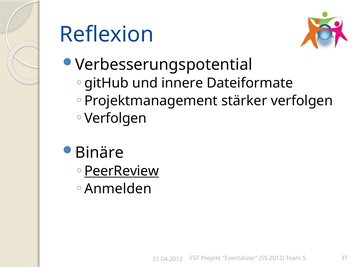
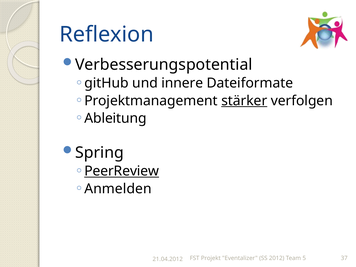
stärker underline: none -> present
Verfolgen at (115, 118): Verfolgen -> Ableitung
Binäre: Binäre -> Spring
